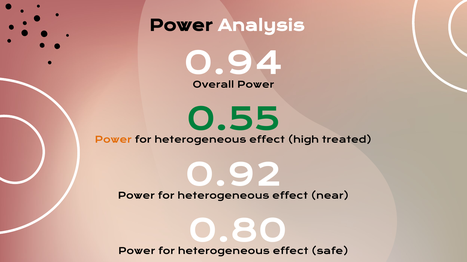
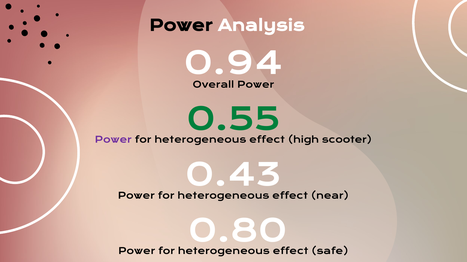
Power at (113, 140) colour: orange -> purple
treated: treated -> scooter
0.92: 0.92 -> 0.43
